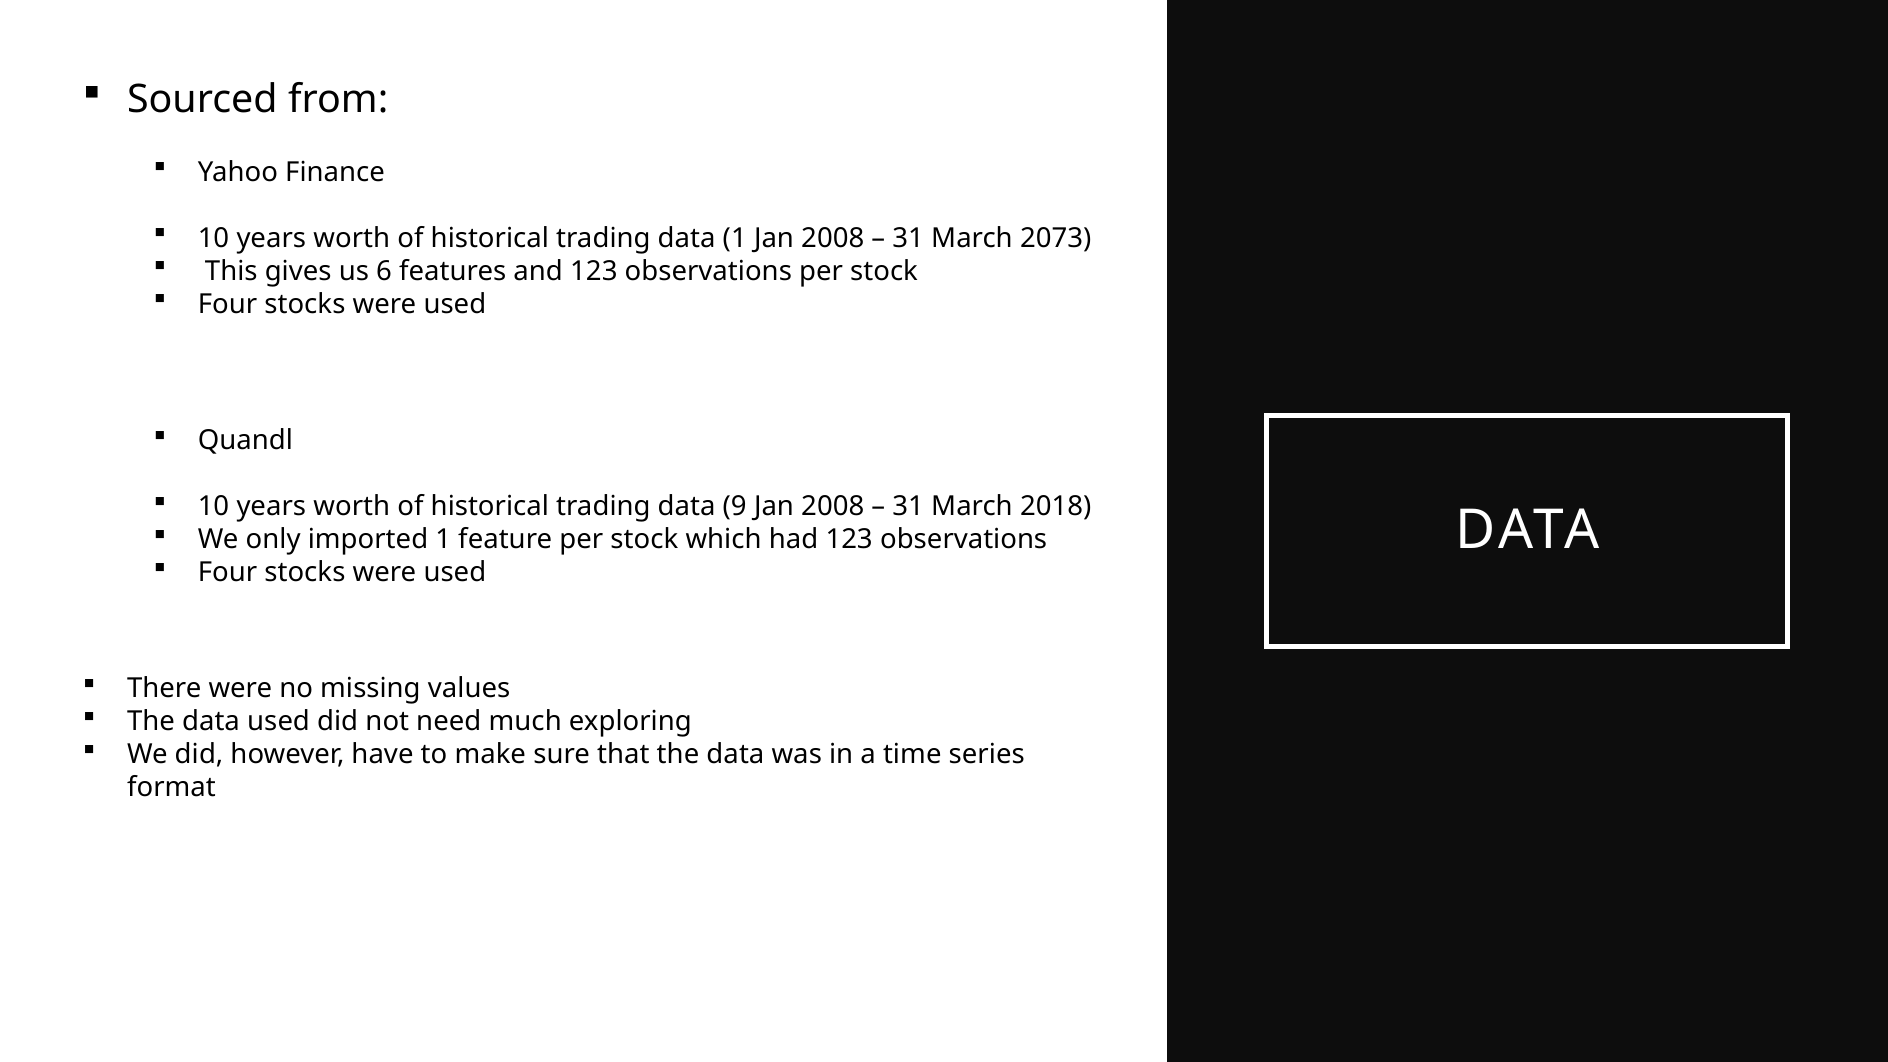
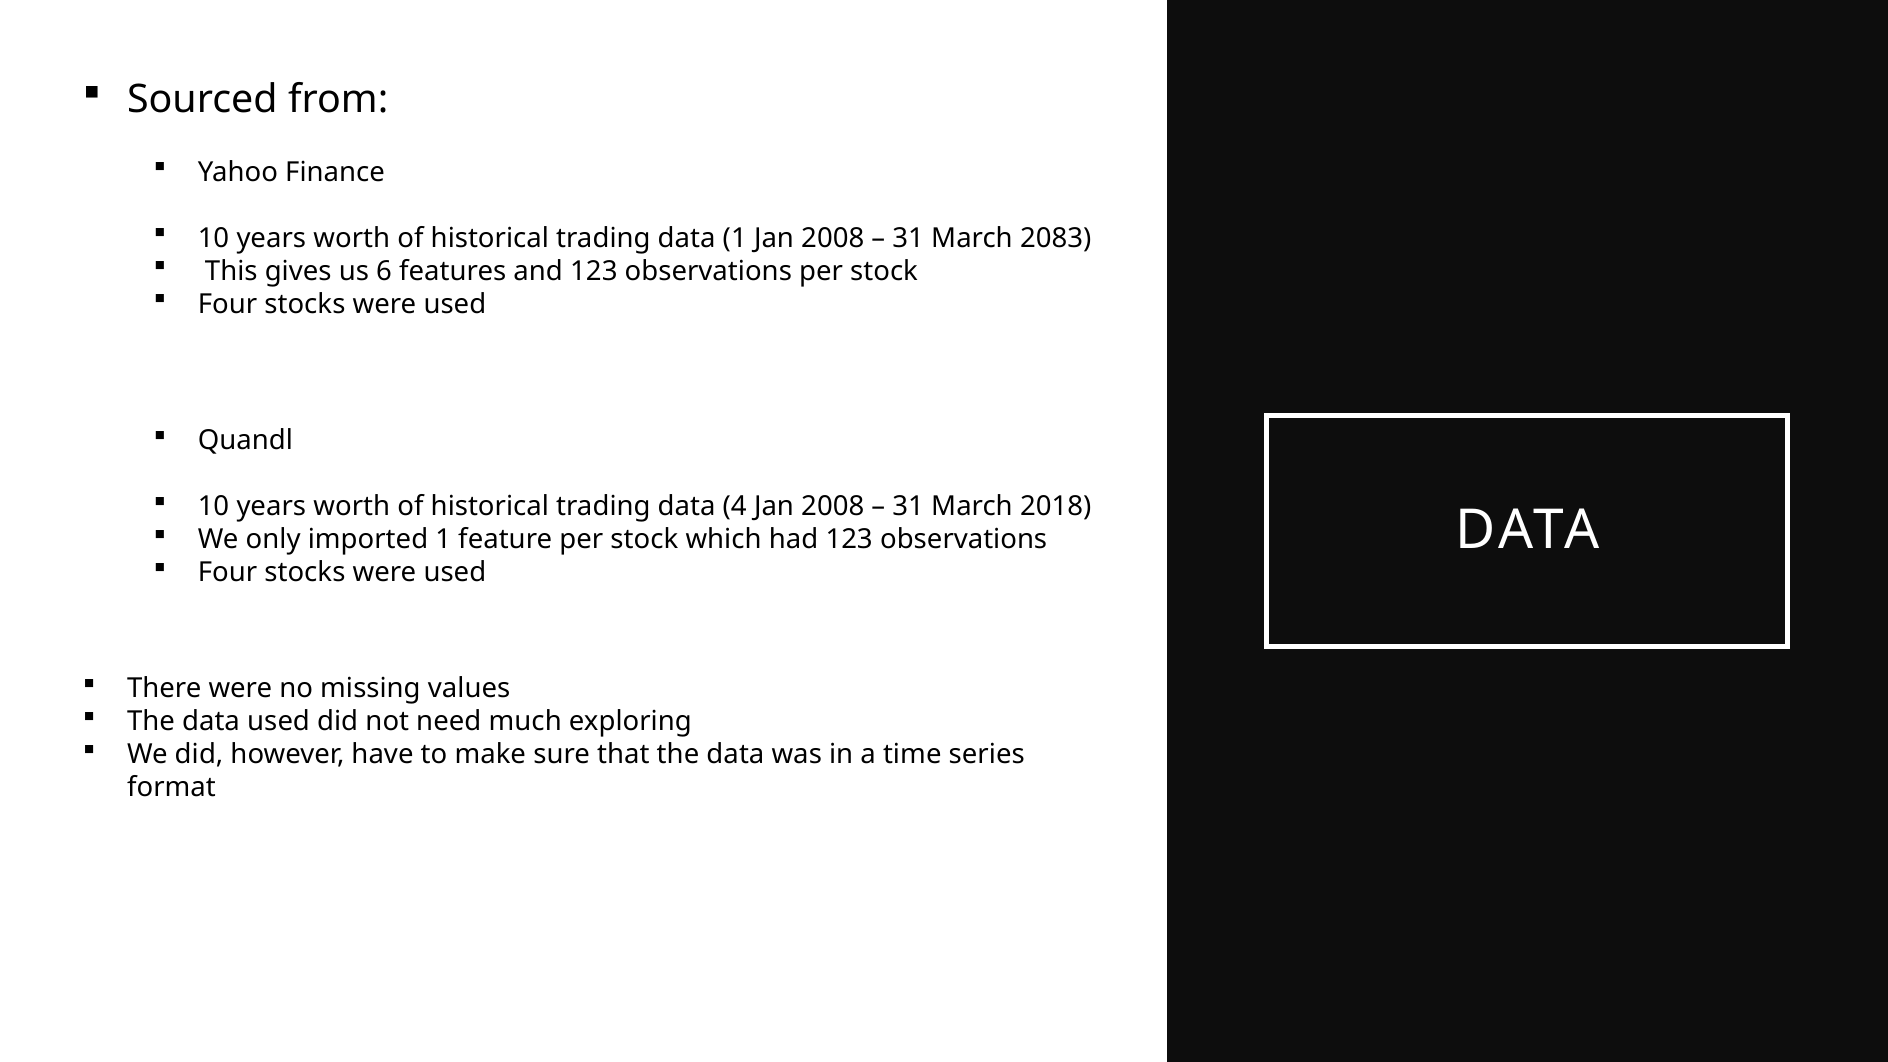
2073: 2073 -> 2083
9: 9 -> 4
